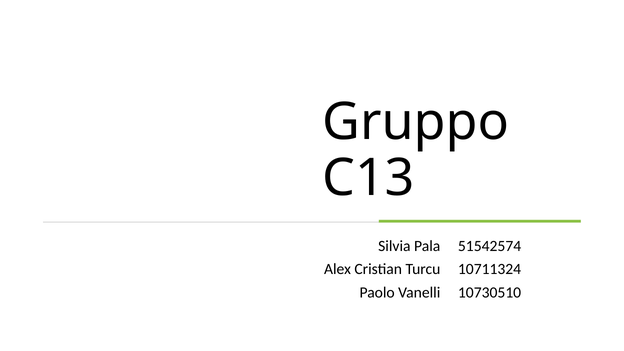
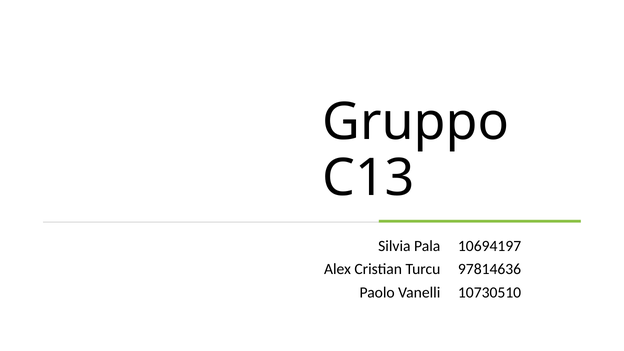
51542574: 51542574 -> 10694197
10711324: 10711324 -> 97814636
